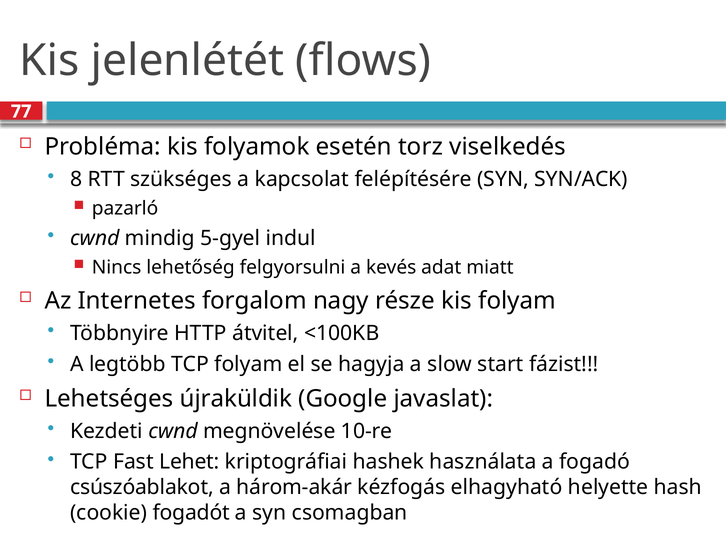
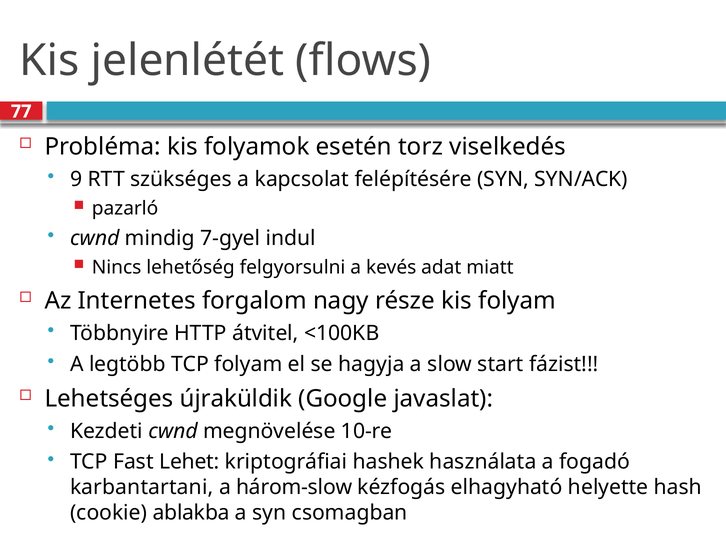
8: 8 -> 9
5-gyel: 5-gyel -> 7-gyel
csúszóablakot: csúszóablakot -> karbantartani
három-akár: három-akár -> három-slow
fogadót: fogadót -> ablakba
